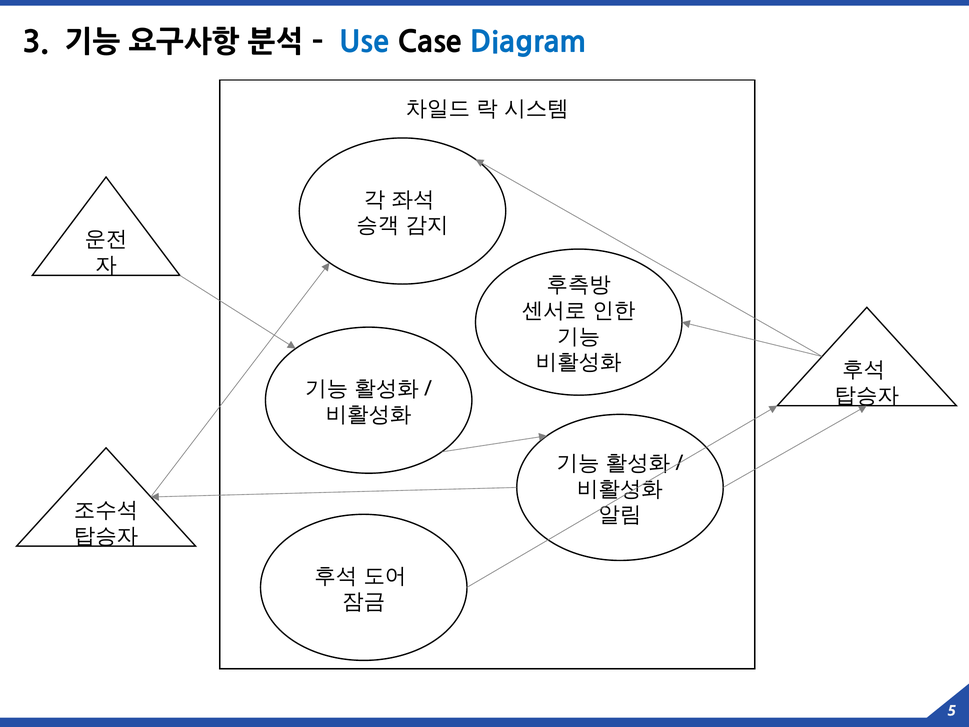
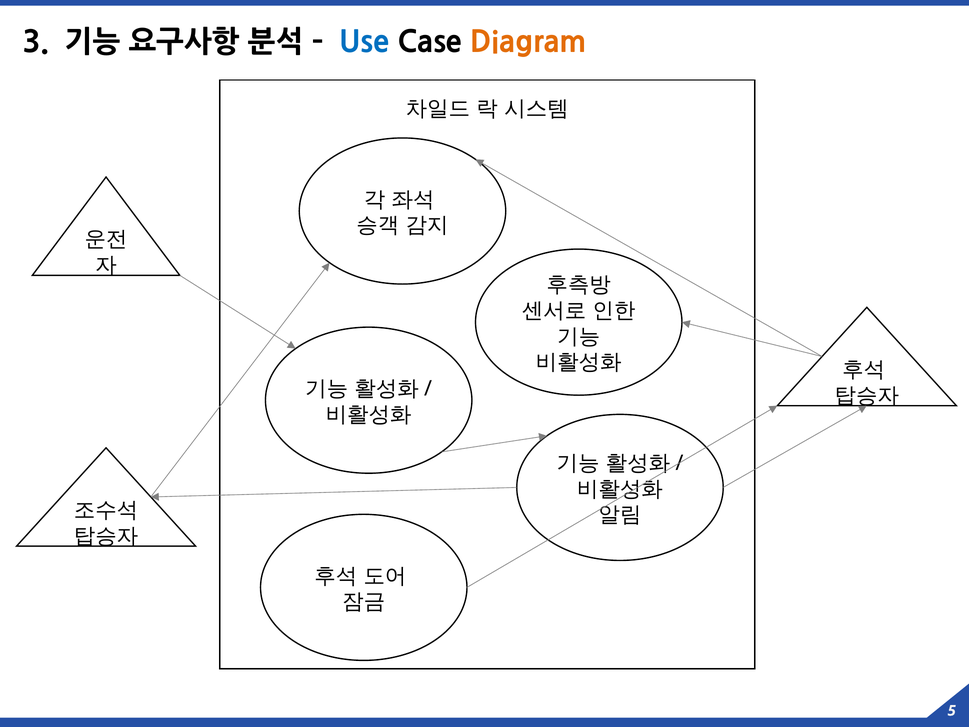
Diagram colour: blue -> orange
